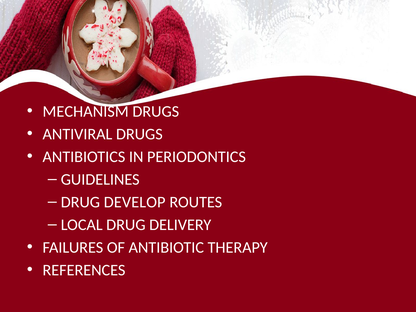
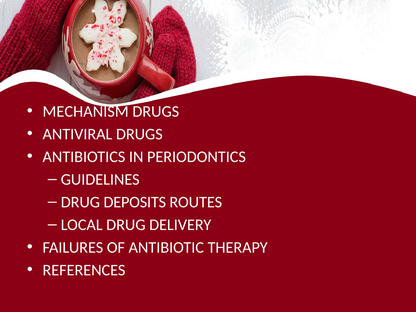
DEVELOP: DEVELOP -> DEPOSITS
